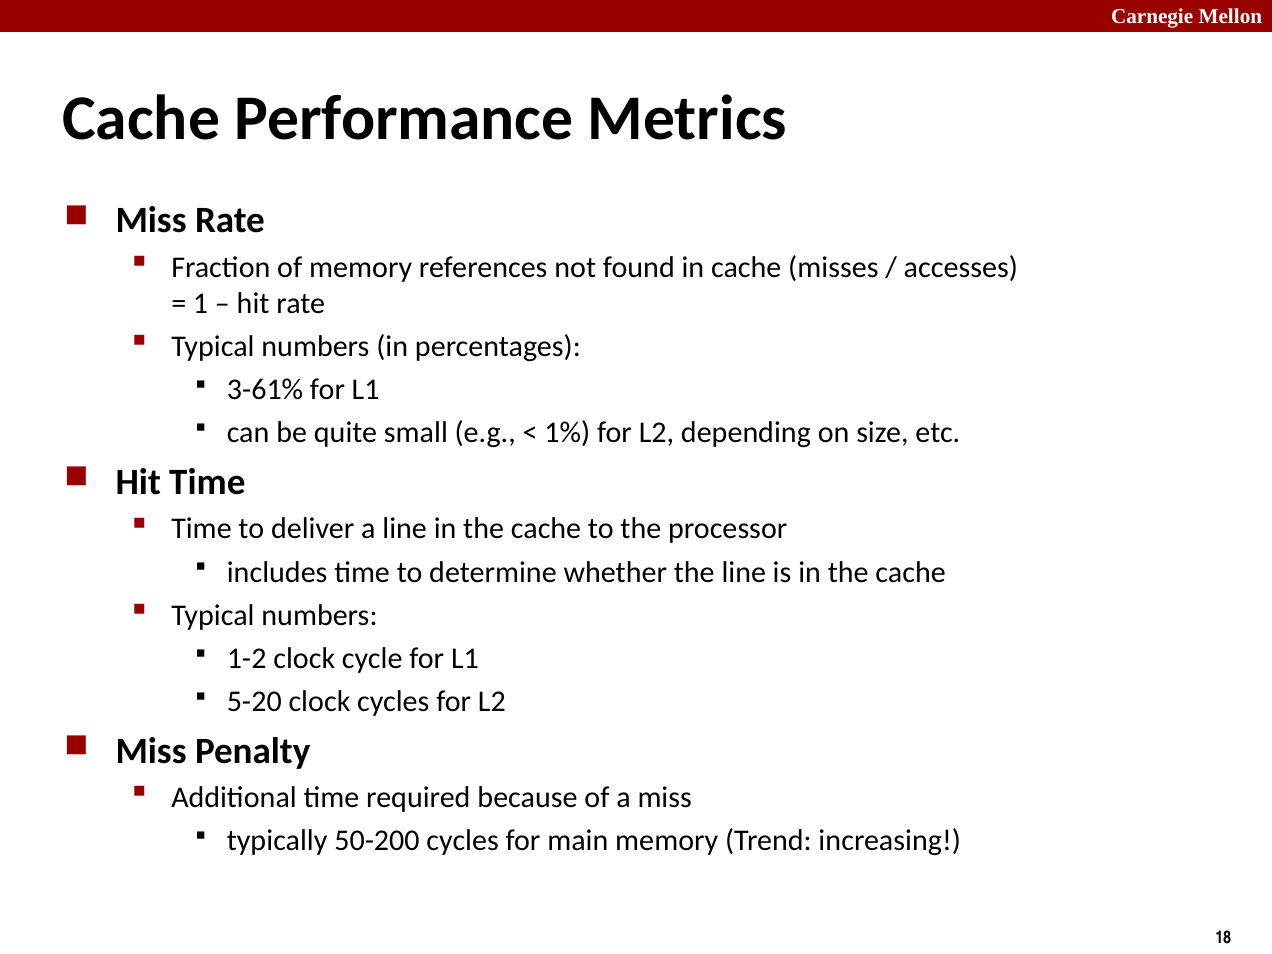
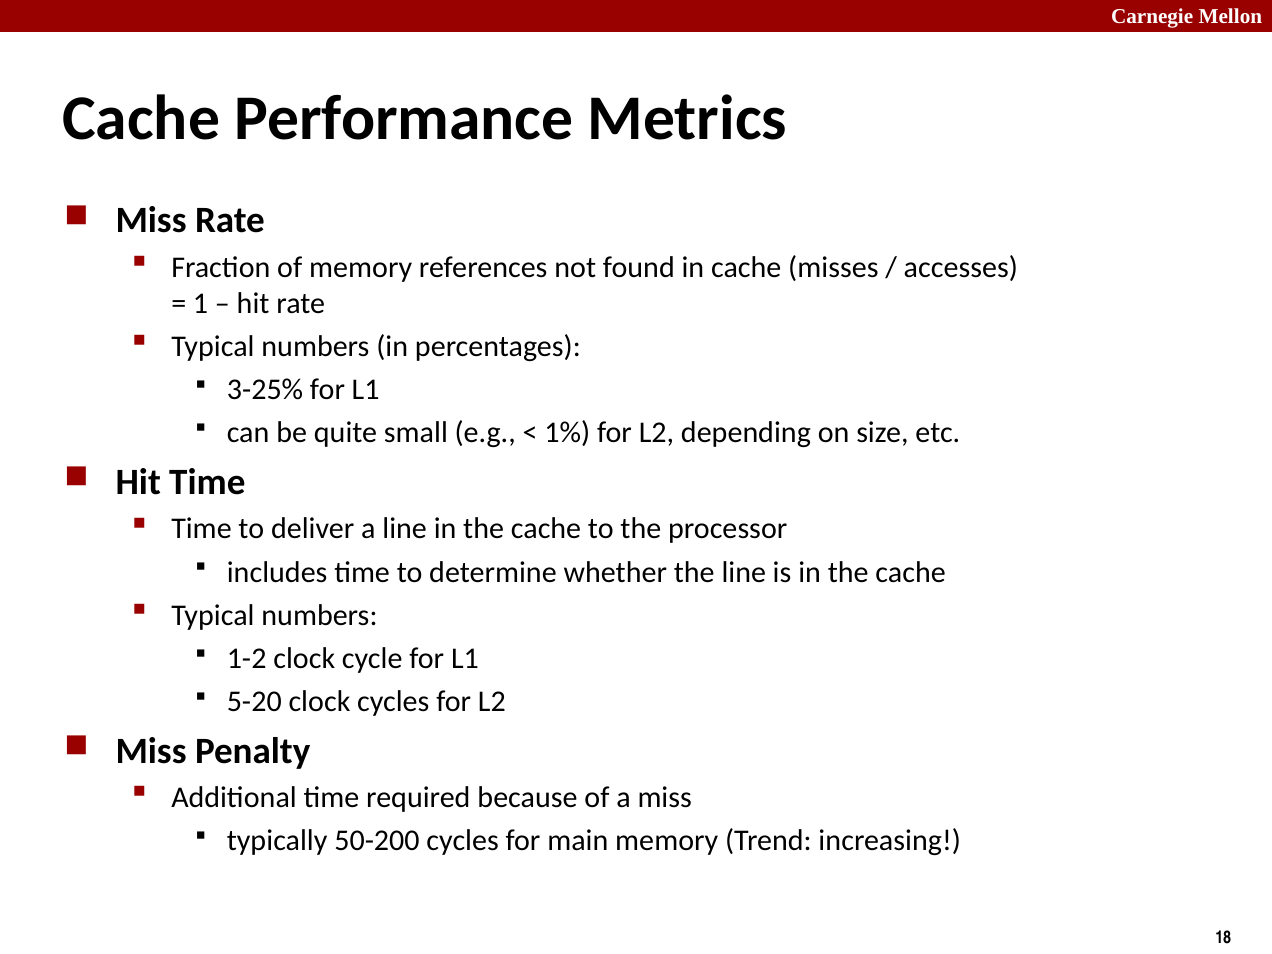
3-61%: 3-61% -> 3-25%
